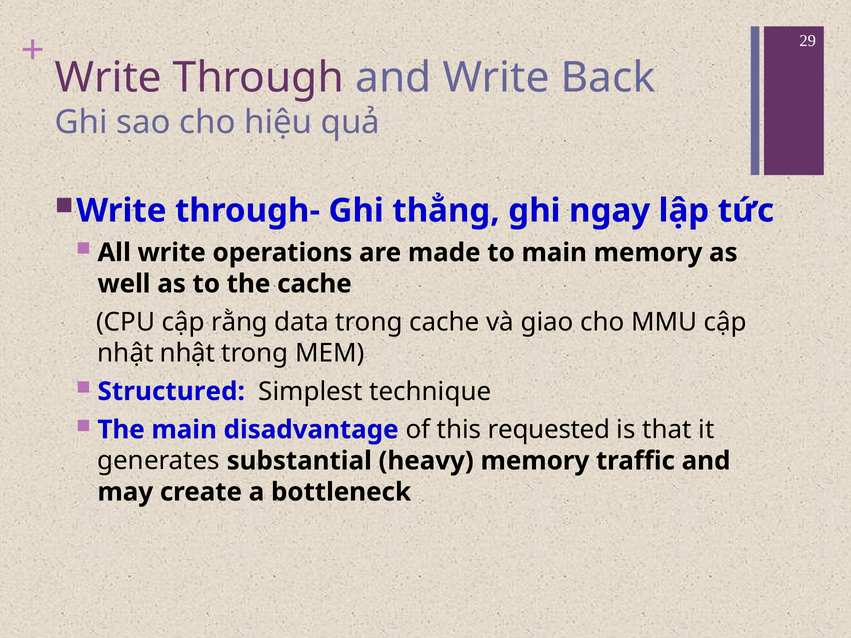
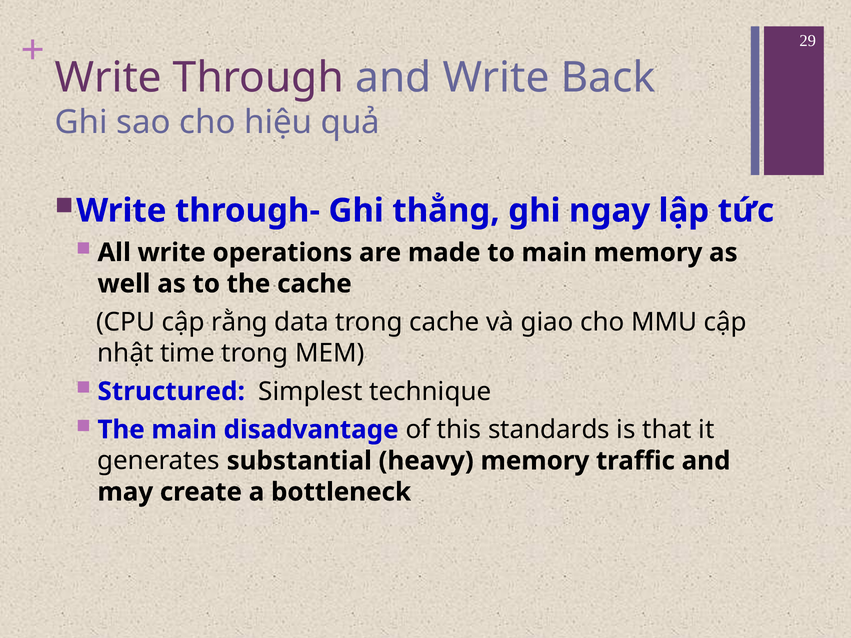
nhật nhật: nhật -> time
requested: requested -> standards
